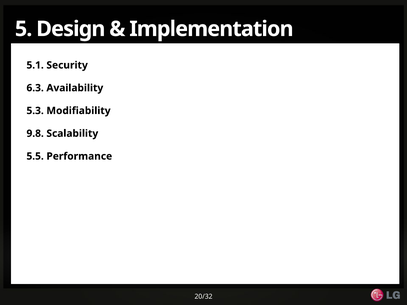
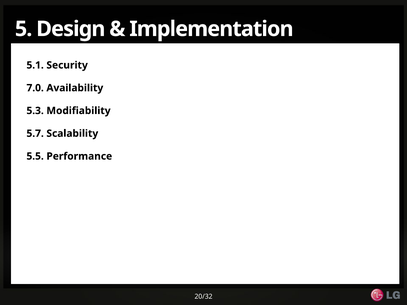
6.3: 6.3 -> 7.0
9.8: 9.8 -> 5.7
